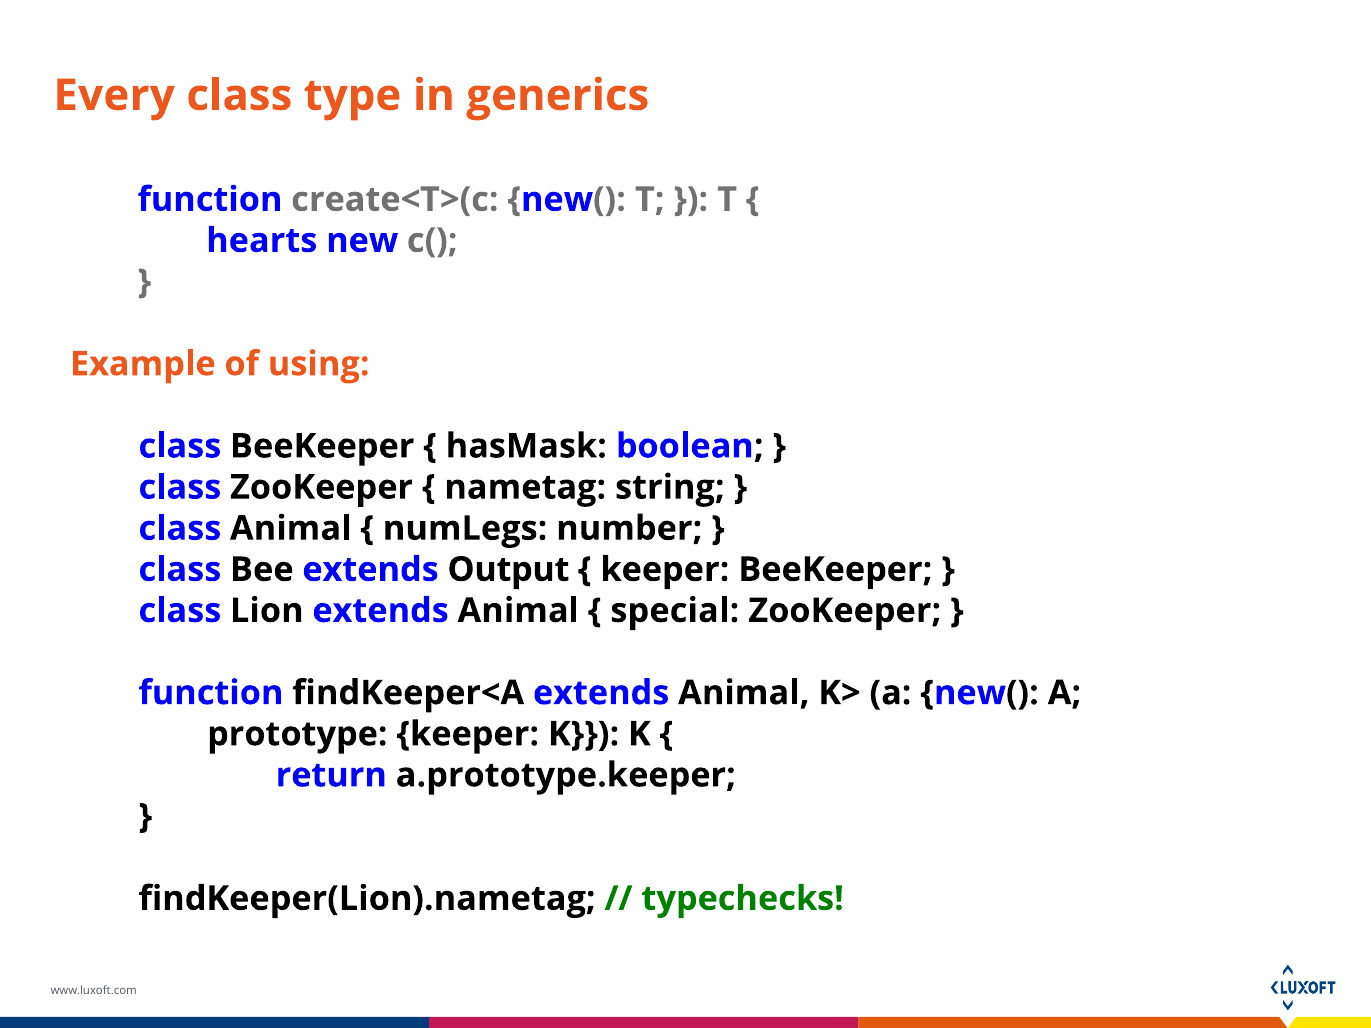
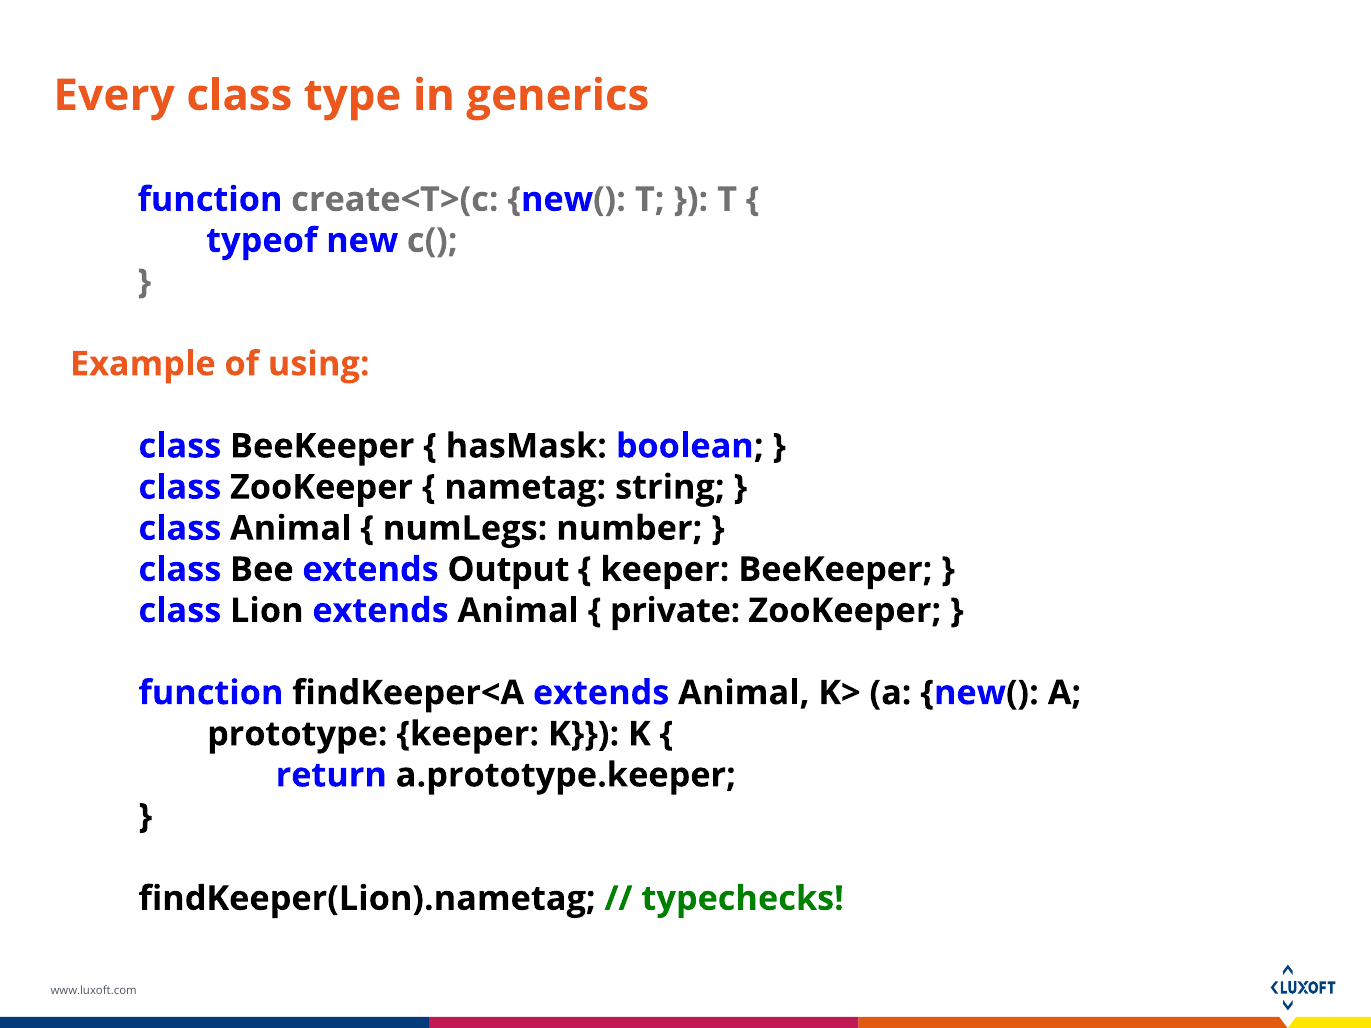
hearts: hearts -> typeof
special: special -> private
